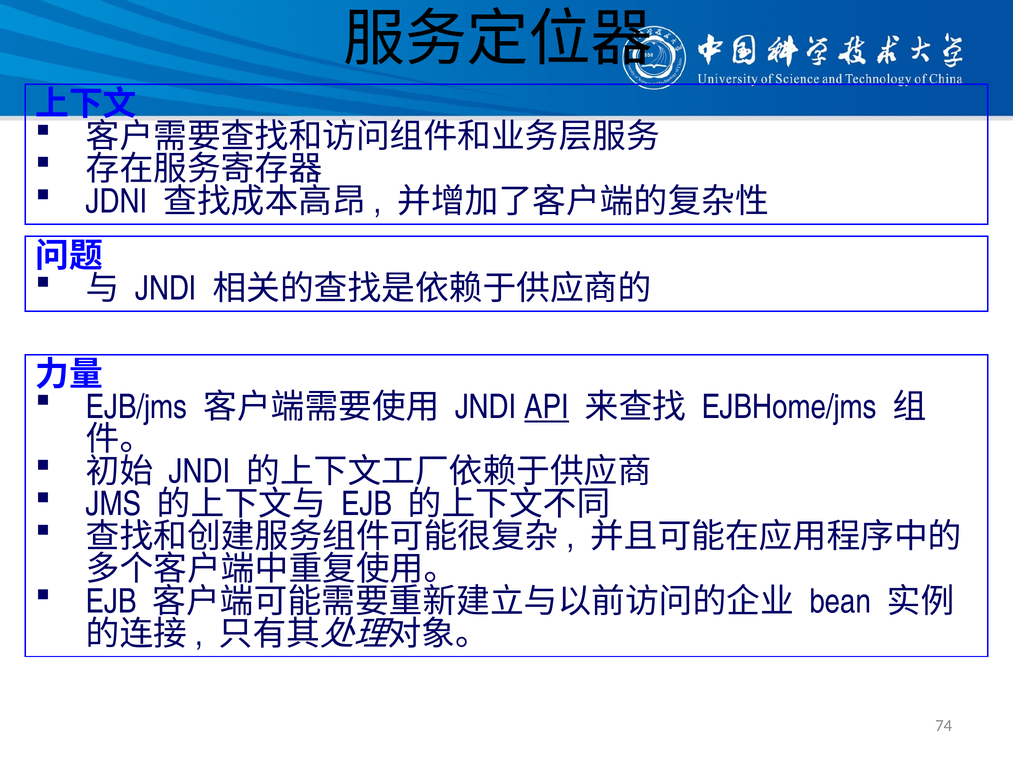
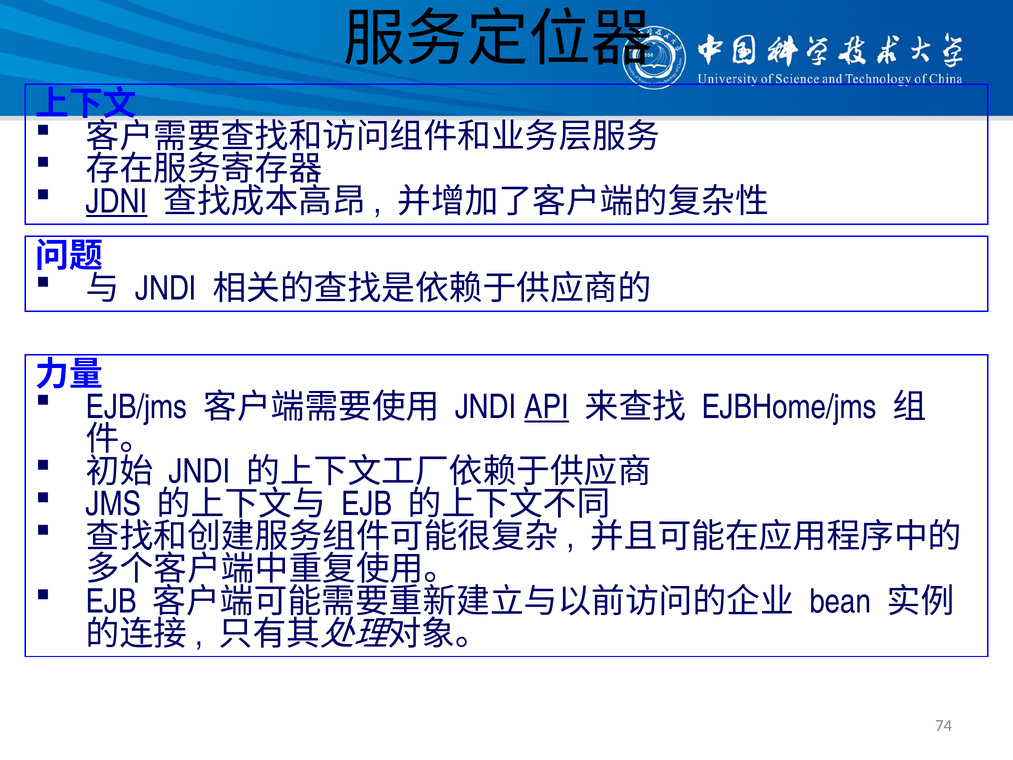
JDNI underline: none -> present
